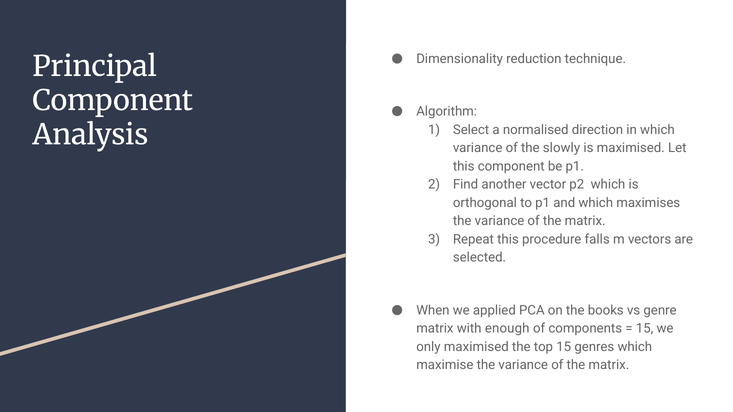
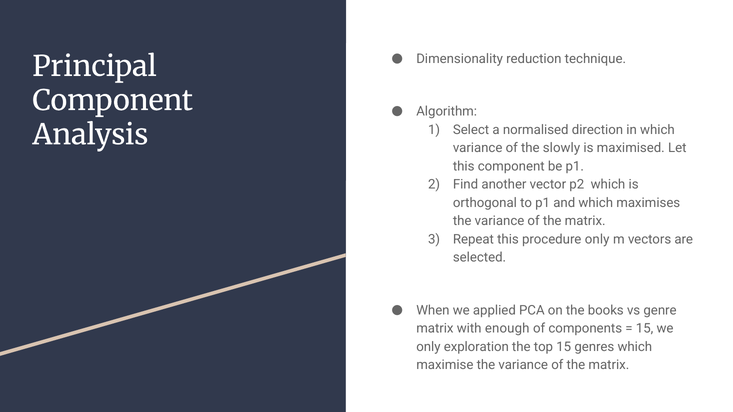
procedure falls: falls -> only
only maximised: maximised -> exploration
